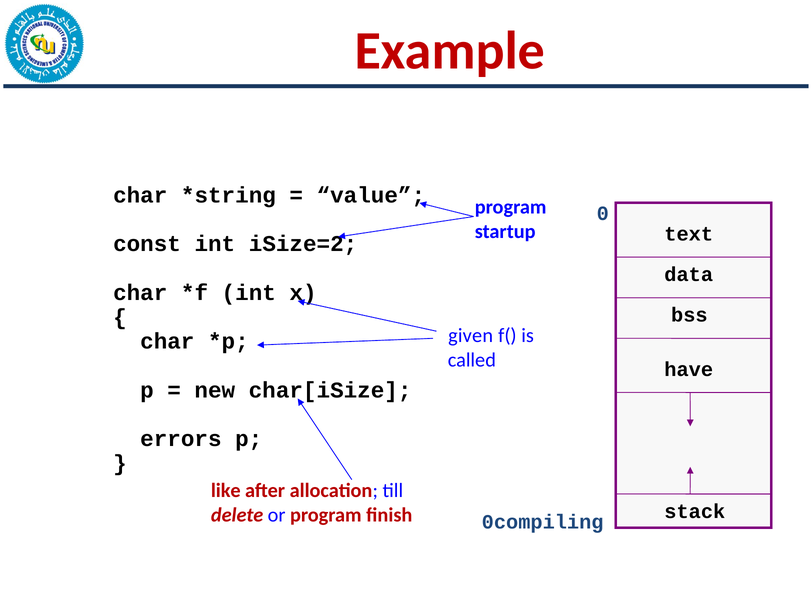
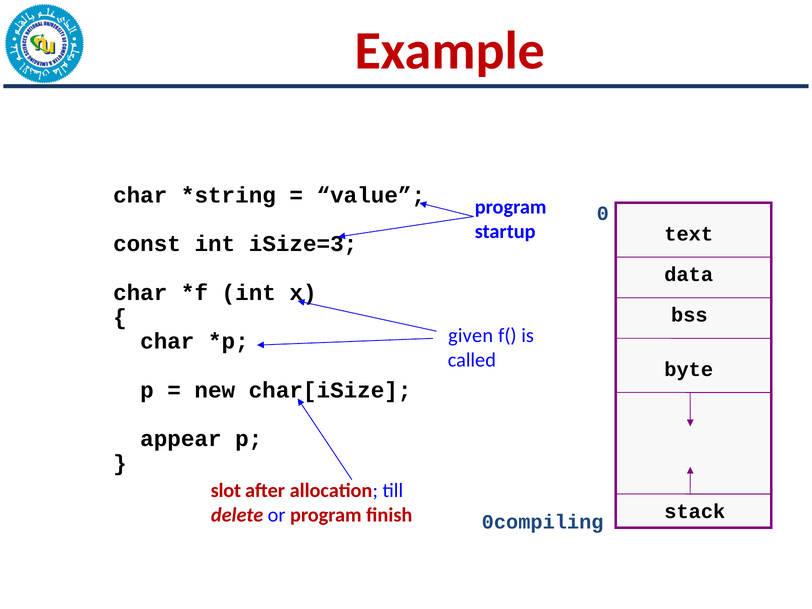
iSize=2: iSize=2 -> iSize=3
have: have -> byte
errors: errors -> appear
like: like -> slot
